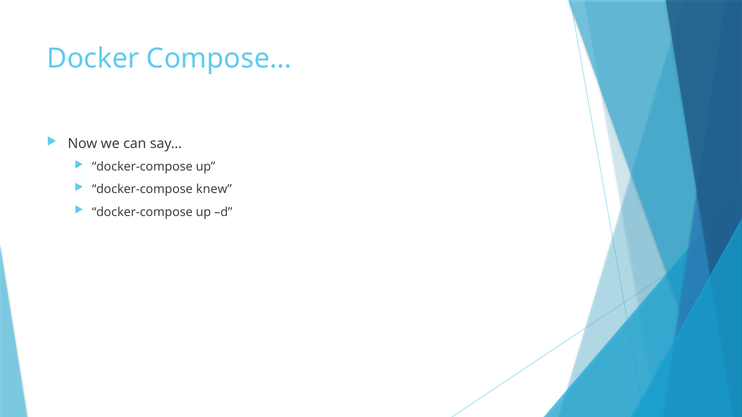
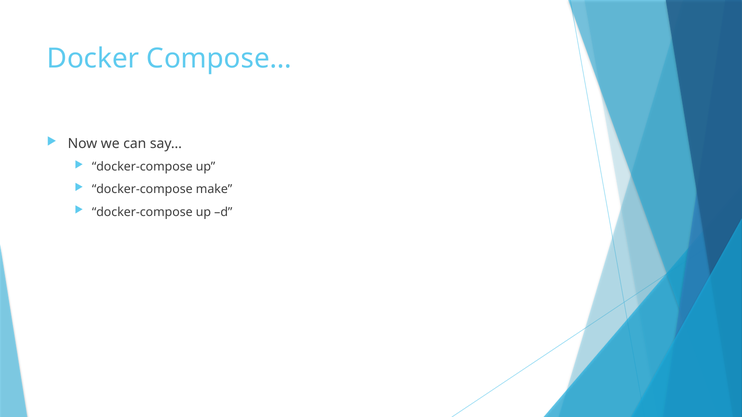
knew: knew -> make
